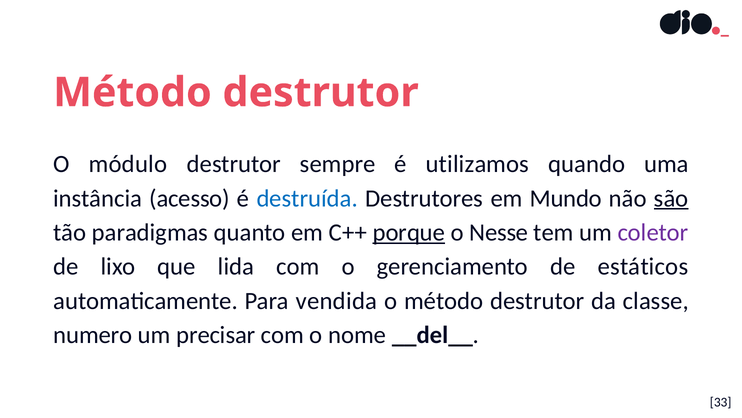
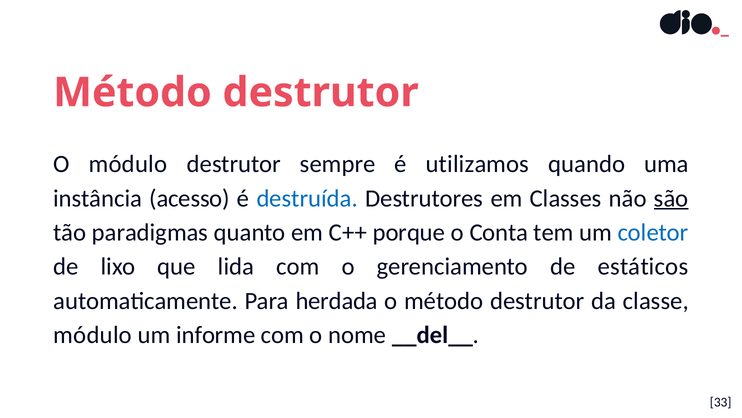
Mundo: Mundo -> Classes
porque underline: present -> none
Nesse: Nesse -> Conta
coletor colour: purple -> blue
vendida: vendida -> herdada
numero at (93, 335): numero -> módulo
precisar: precisar -> informe
